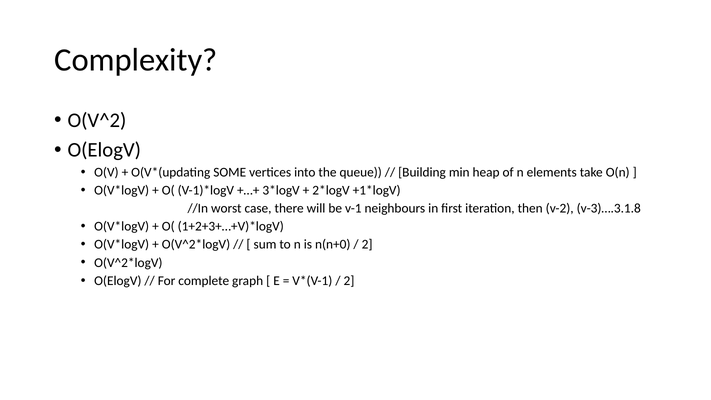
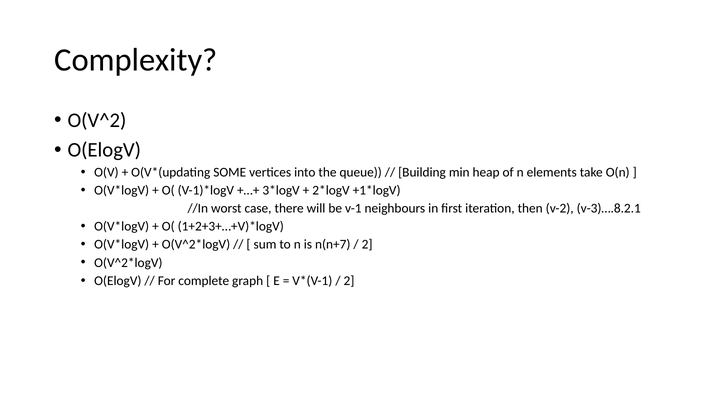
v-3)….3.1.8: v-3)….3.1.8 -> v-3)….8.2.1
n(n+0: n(n+0 -> n(n+7
